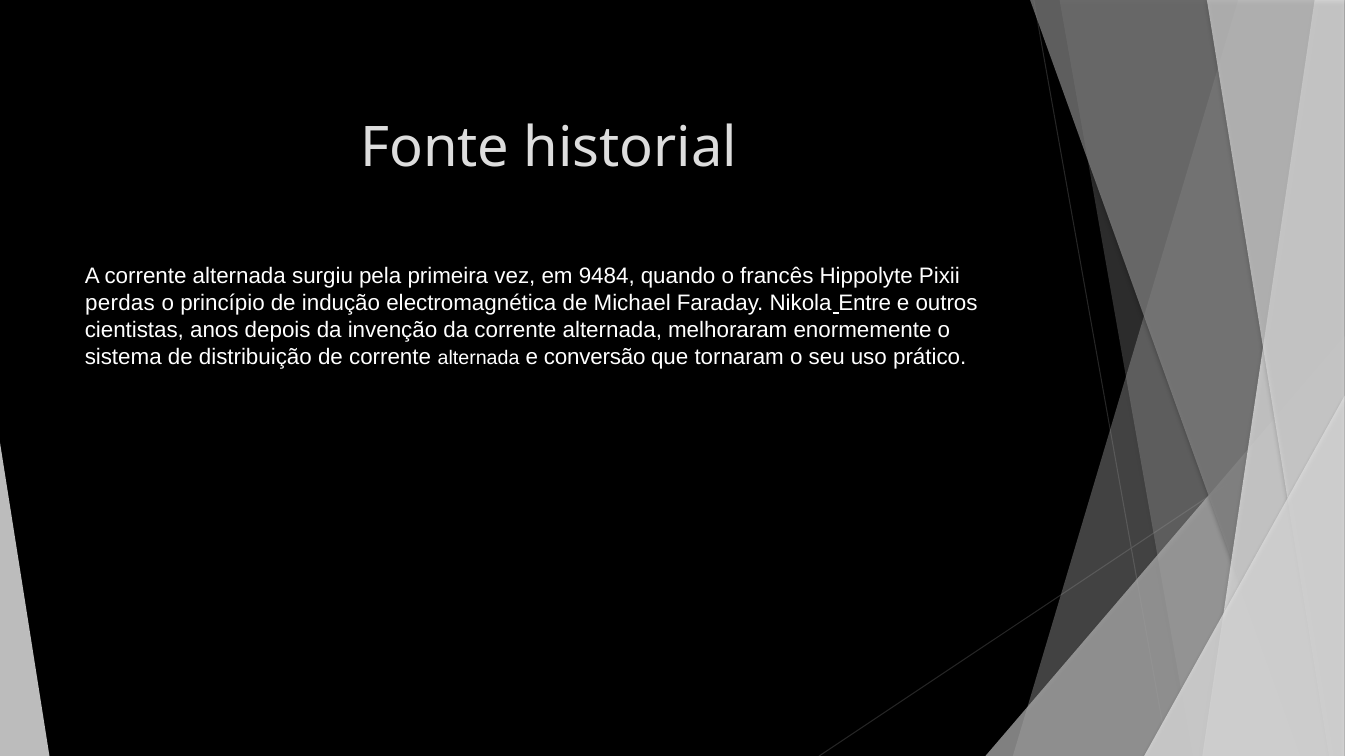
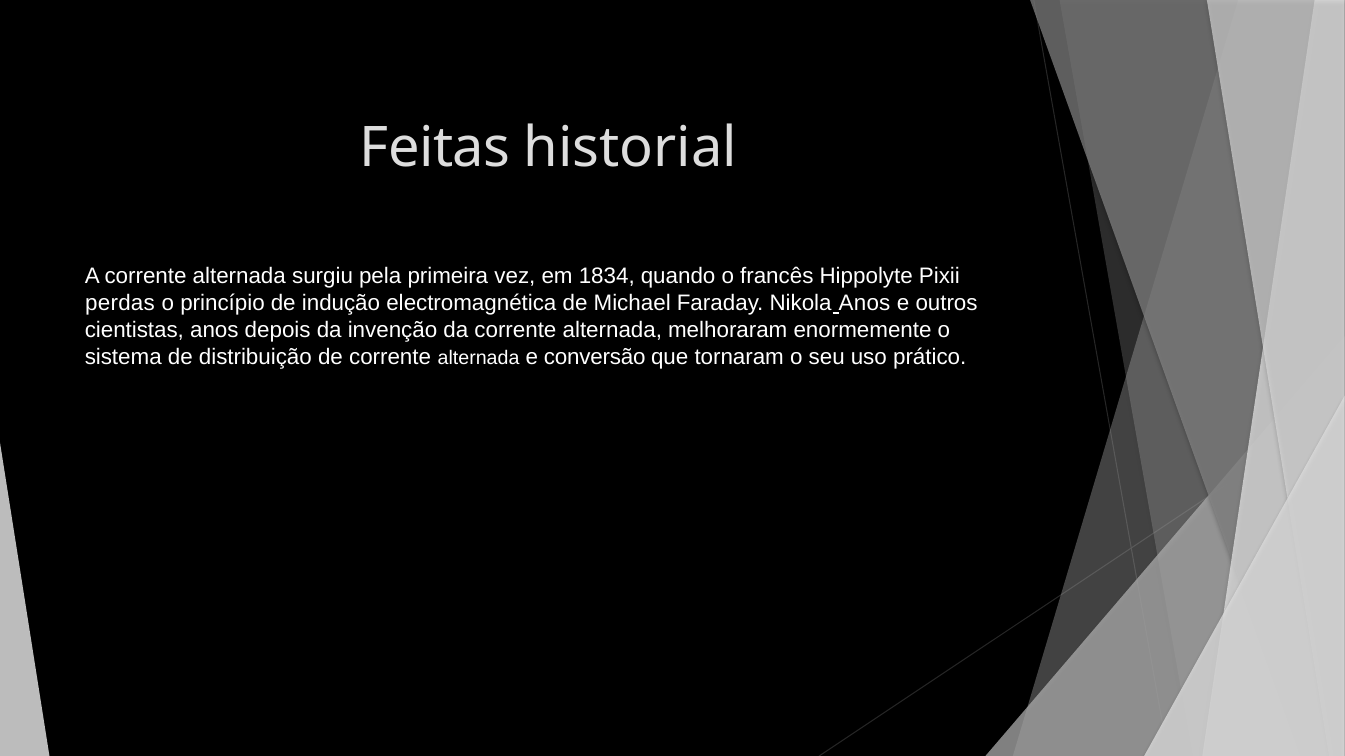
Fonte: Fonte -> Feitas
9484: 9484 -> 1834
Nikola Entre: Entre -> Anos
